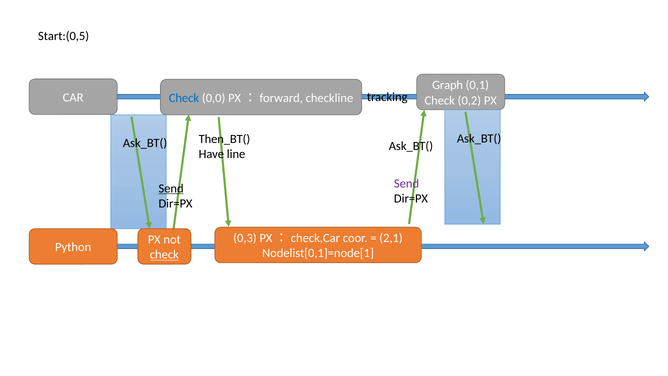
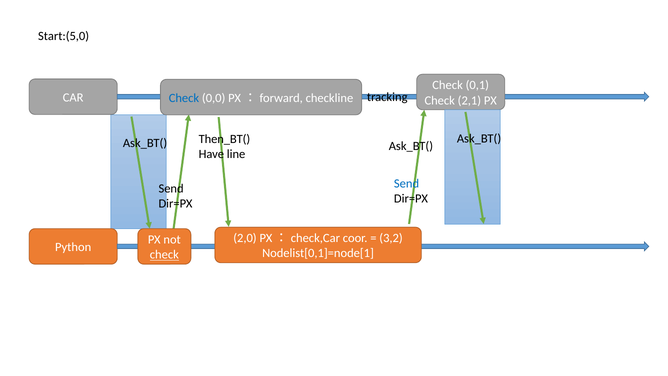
Start:(0,5: Start:(0,5 -> Start:(5,0
Graph at (448, 85): Graph -> Check
0,2: 0,2 -> 2,1
Send at (407, 184) colour: purple -> blue
Send at (171, 188) underline: present -> none
0,3: 0,3 -> 2,0
2,1: 2,1 -> 3,2
